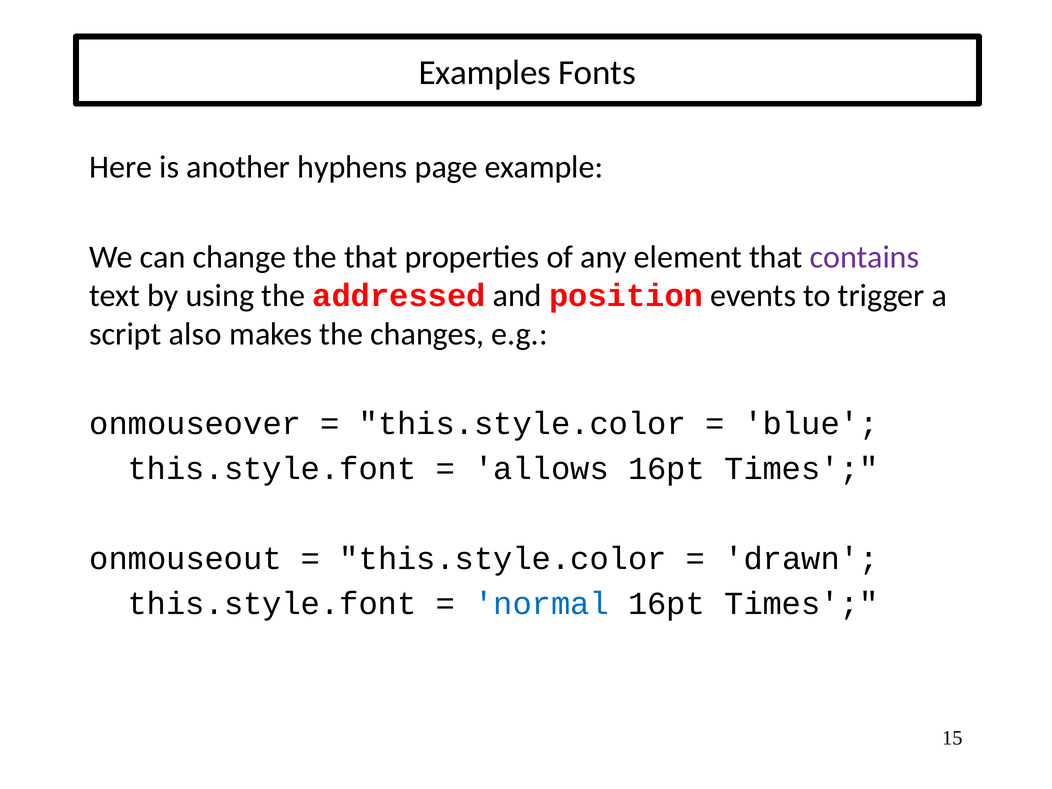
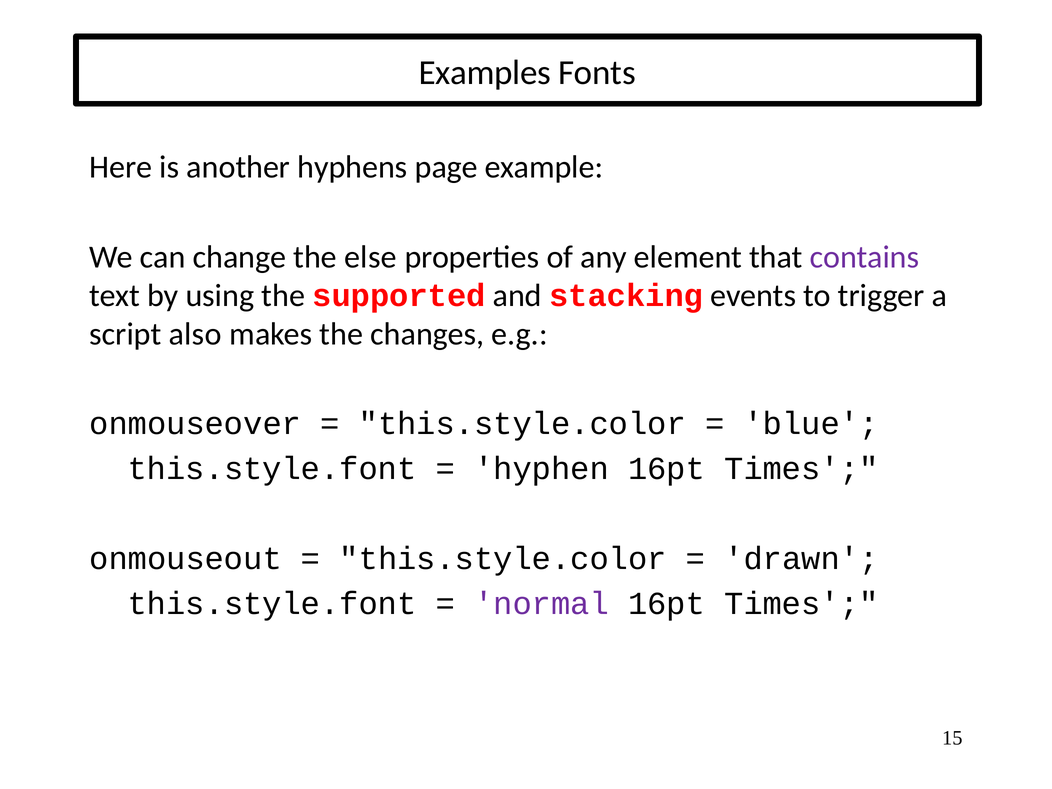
the that: that -> else
addressed: addressed -> supported
position: position -> stacking
allows: allows -> hyphen
normal colour: blue -> purple
